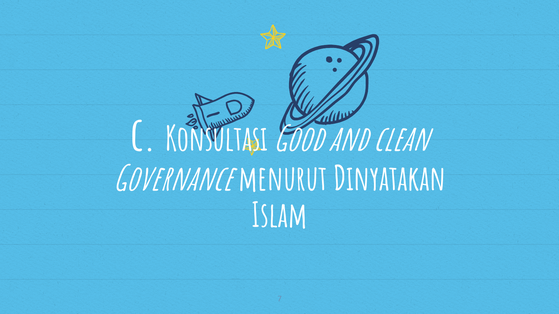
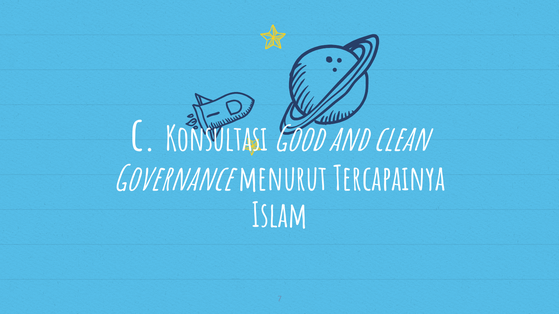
Dinyatakan: Dinyatakan -> Tercapainya
